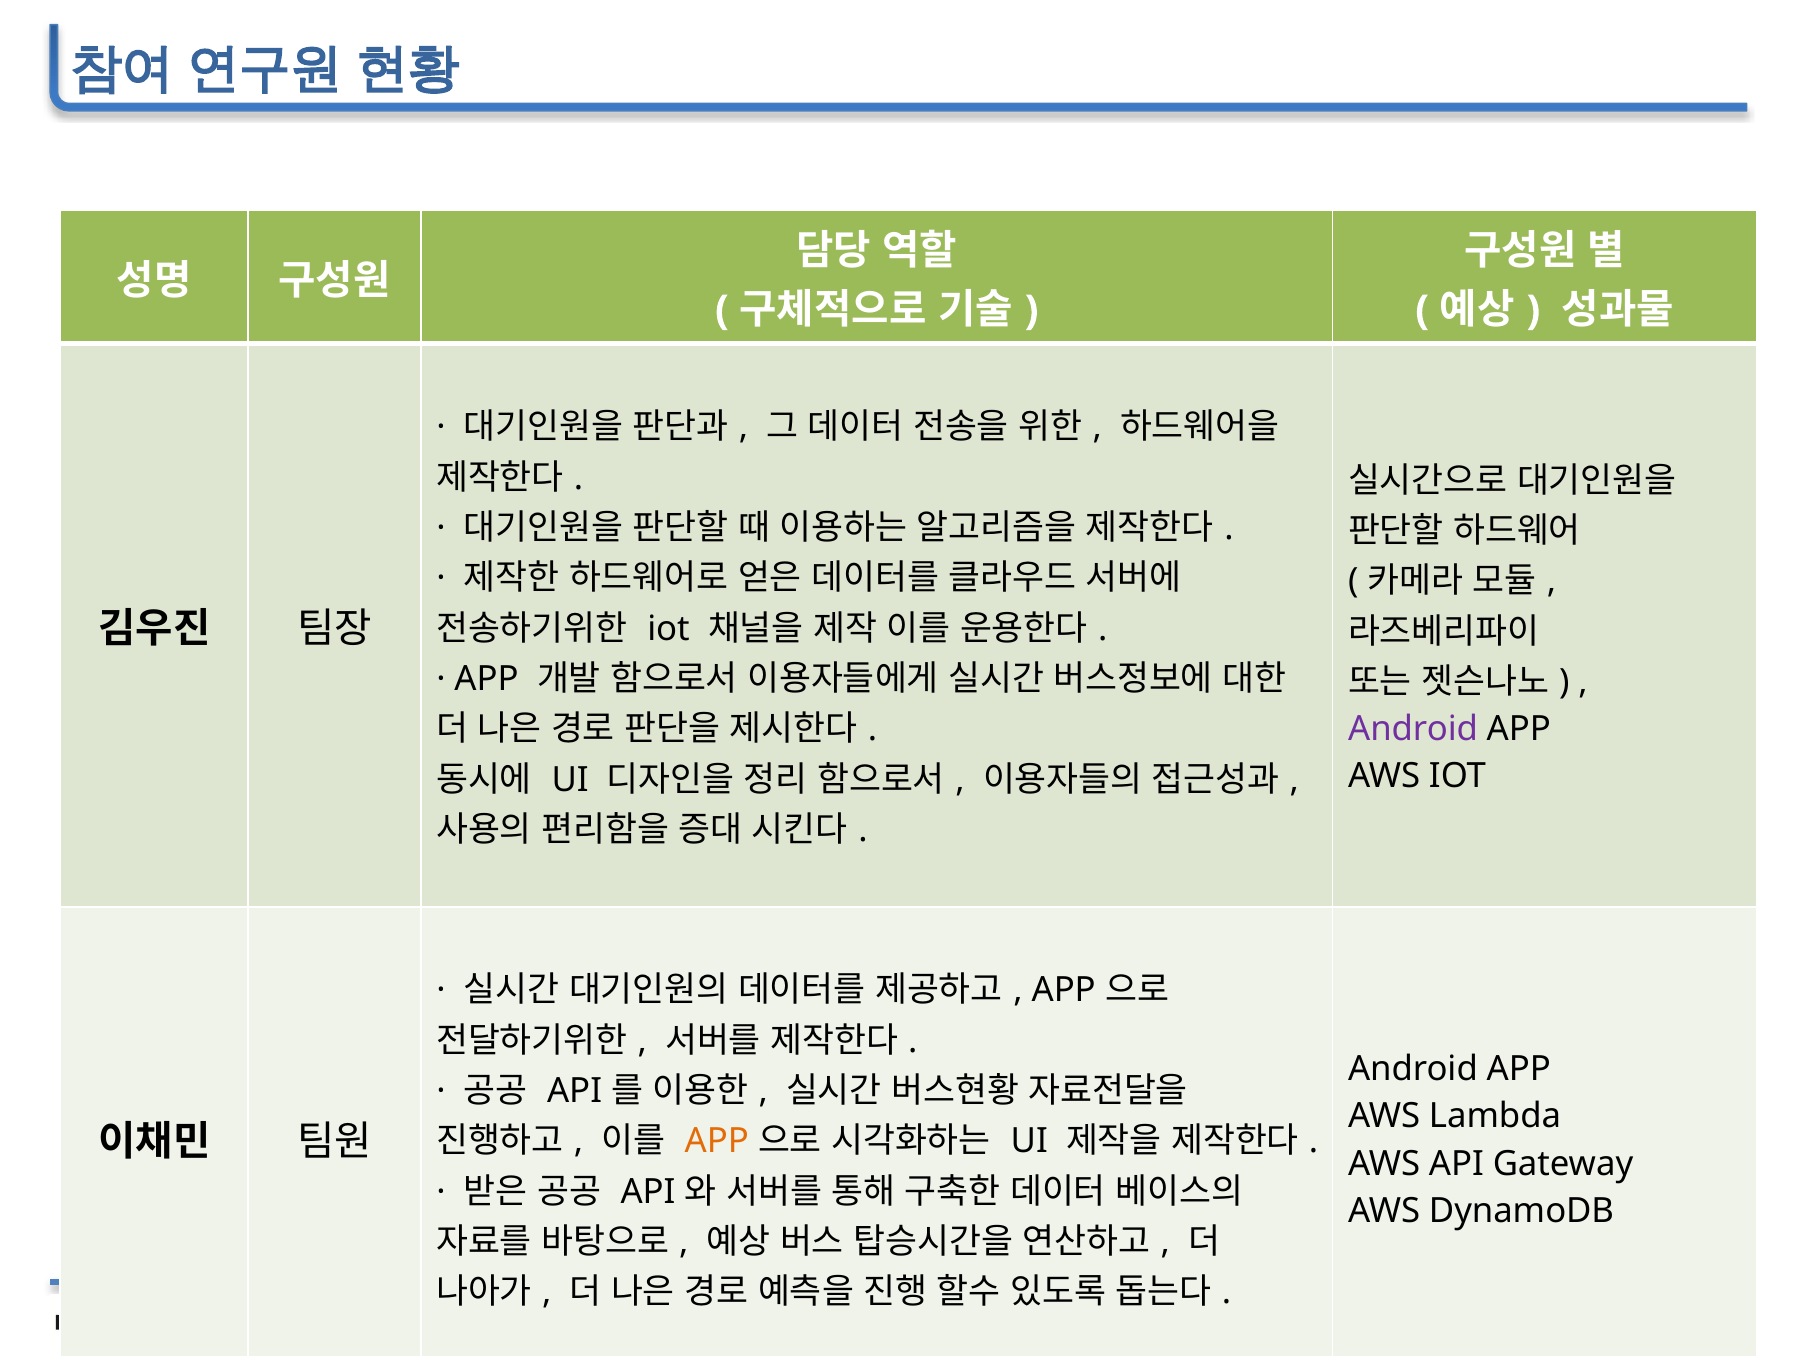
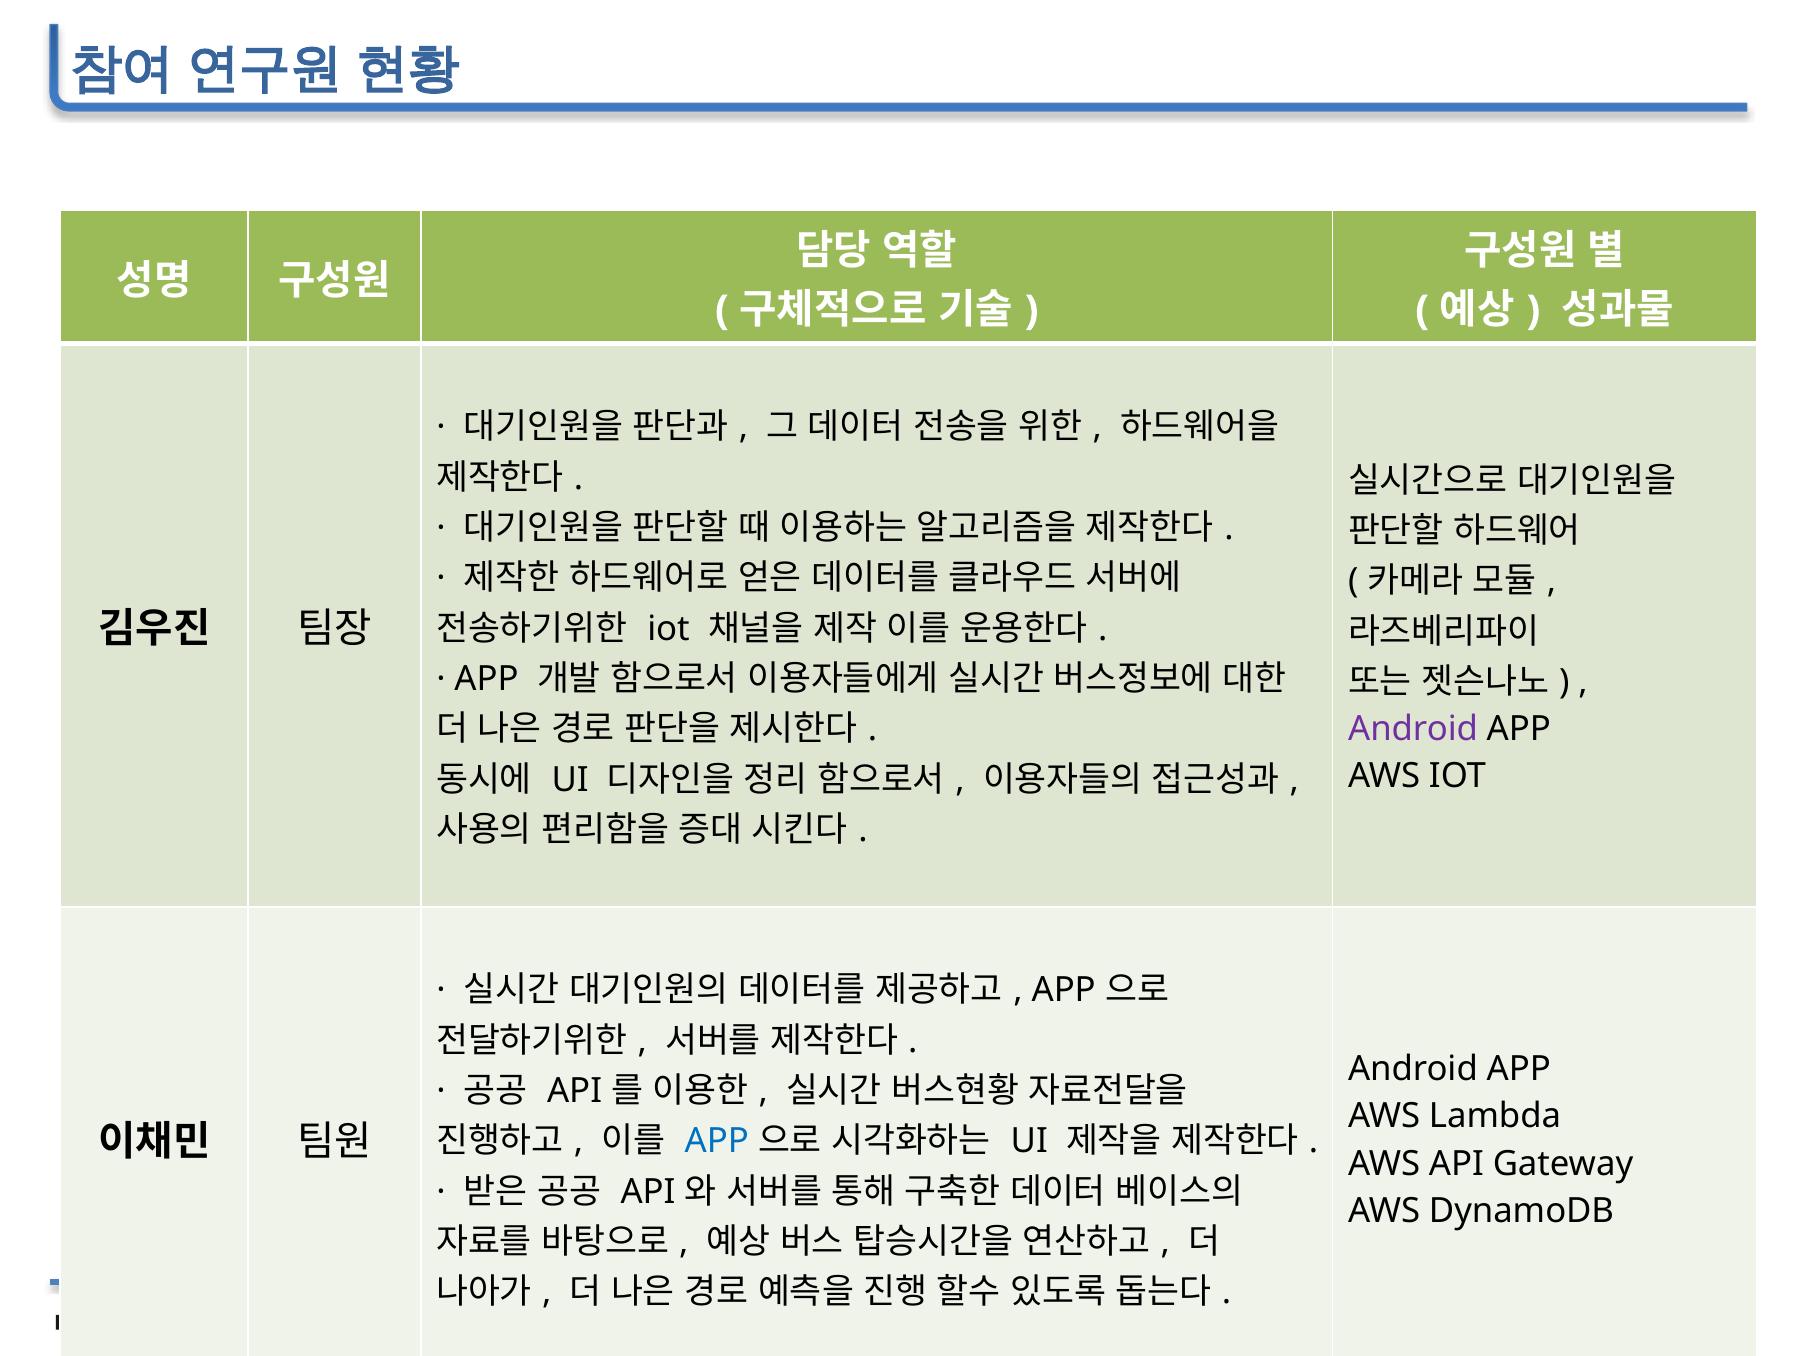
APP at (717, 1141) colour: orange -> blue
